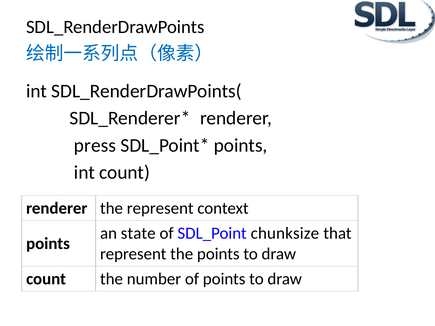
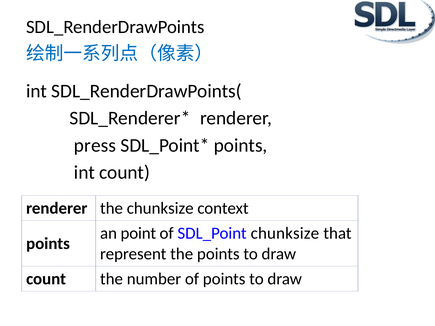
the represent: represent -> chunksize
state: state -> point
